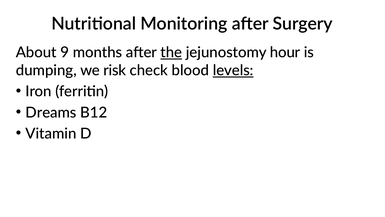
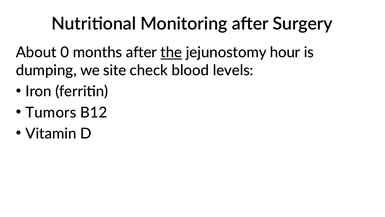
9: 9 -> 0
risk: risk -> site
levels underline: present -> none
Dreams: Dreams -> Tumors
